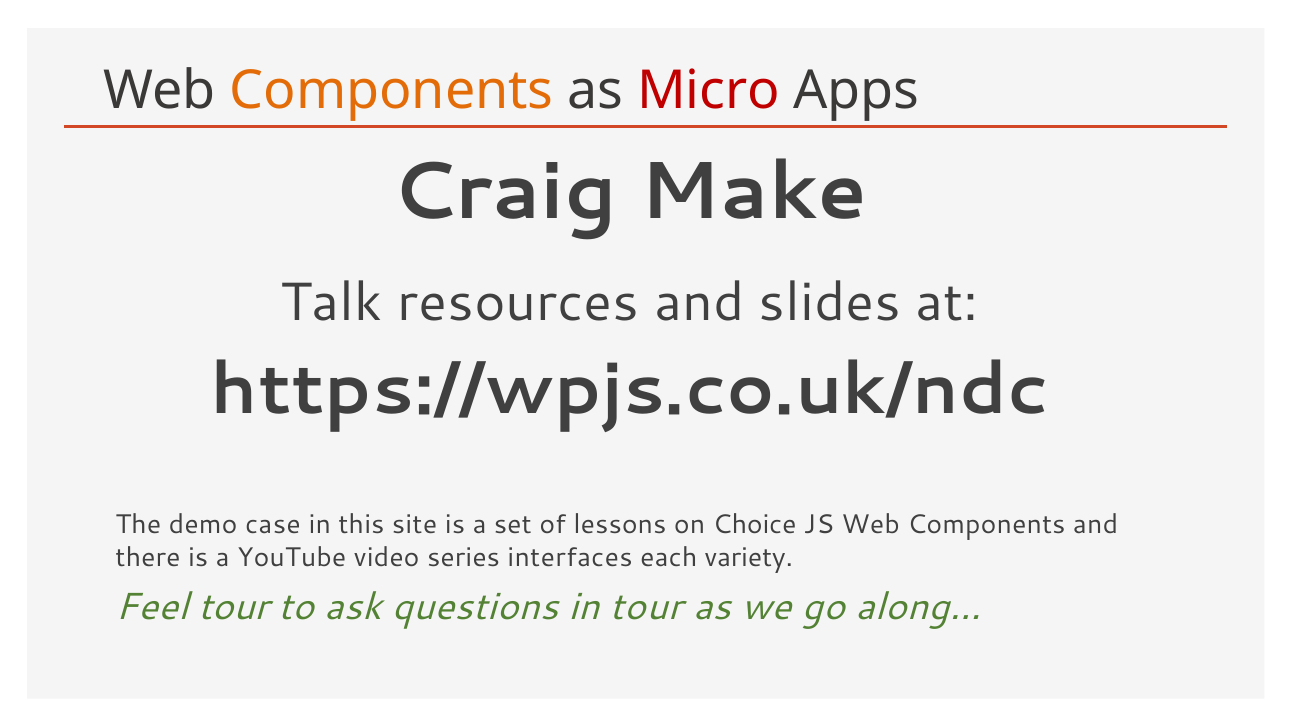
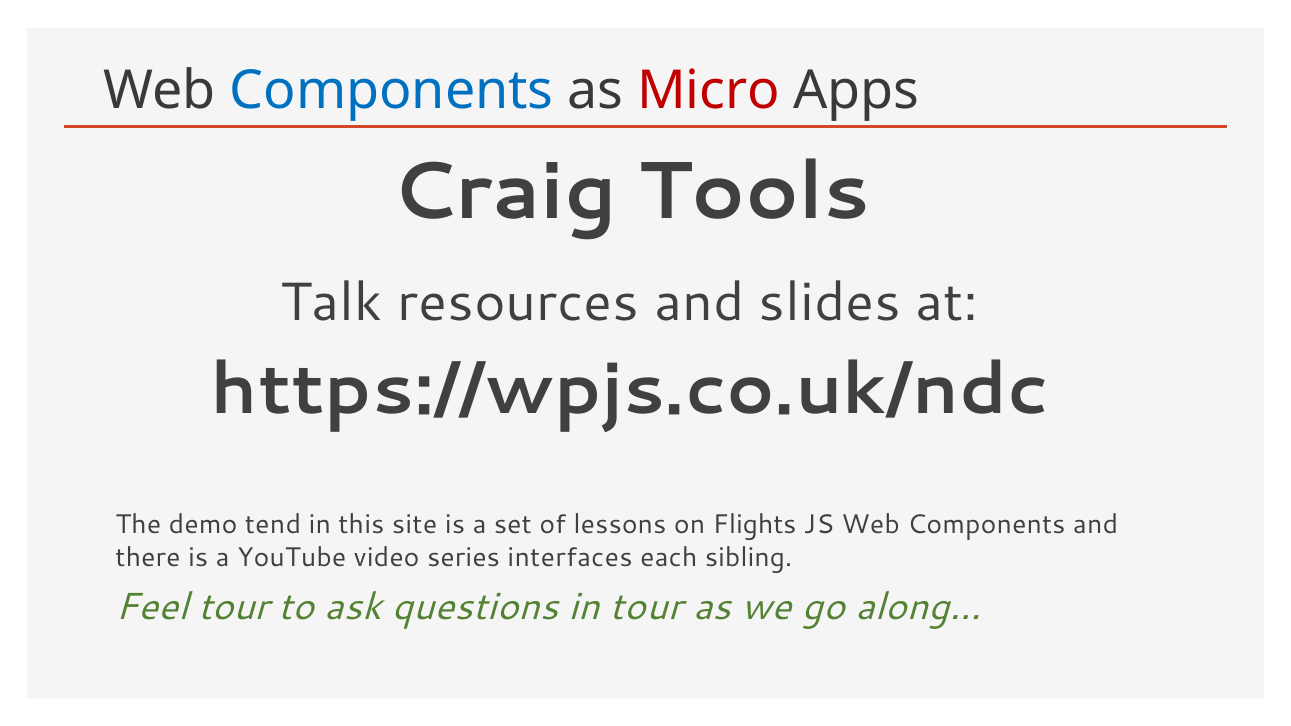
Components at (392, 91) colour: orange -> blue
Make: Make -> Tools
case: case -> tend
Choice: Choice -> Flights
variety: variety -> sibling
